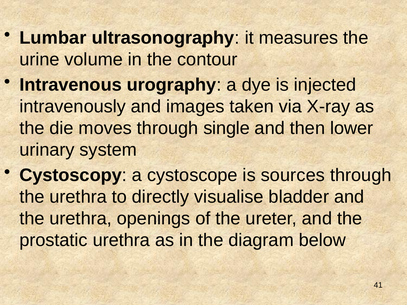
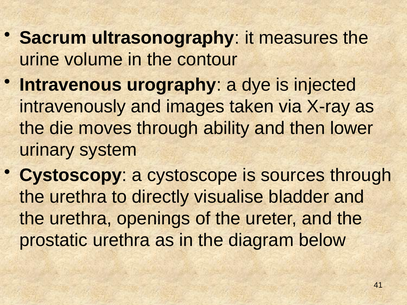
Lumbar: Lumbar -> Sacrum
single: single -> ability
